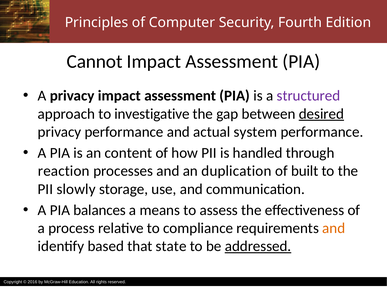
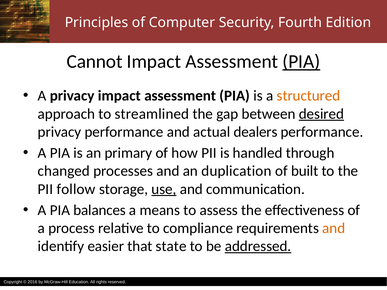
PIA at (301, 62) underline: none -> present
structured colour: purple -> orange
investigative: investigative -> streamlined
system: system -> dealers
content: content -> primary
reaction: reaction -> changed
slowly: slowly -> follow
use underline: none -> present
based: based -> easier
